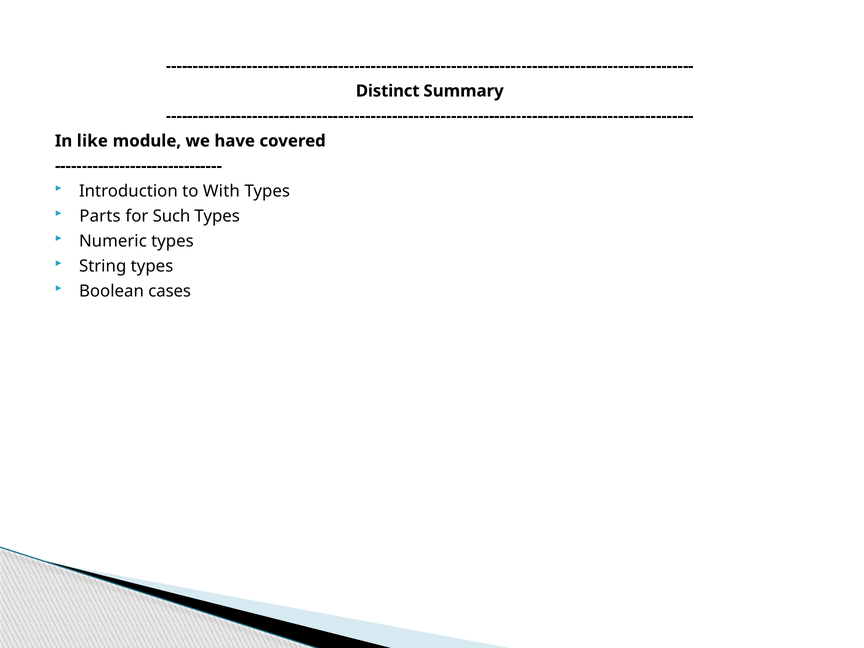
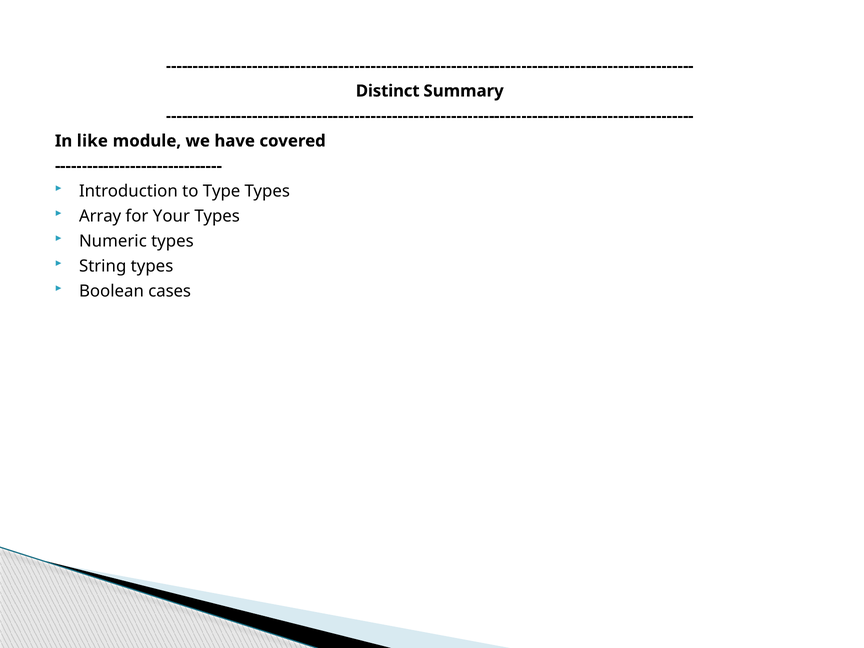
With: With -> Type
Parts: Parts -> Array
Such: Such -> Your
